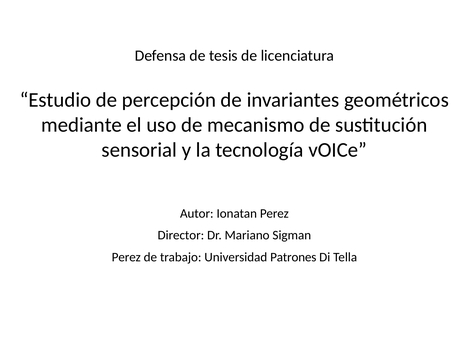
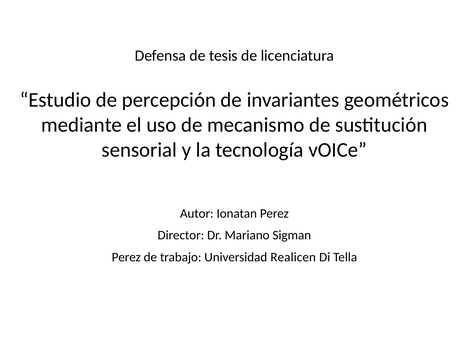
Patrones: Patrones -> Realicen
